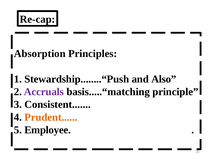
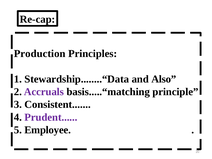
Absorption: Absorption -> Production
Stewardship........“Push: Stewardship........“Push -> Stewardship........“Data
Prudent colour: orange -> purple
